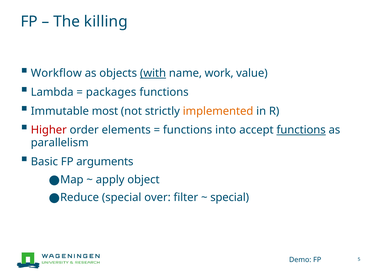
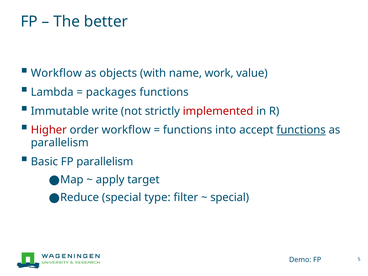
killing: killing -> better
with underline: present -> none
most: most -> write
implemented colour: orange -> red
order elements: elements -> workflow
FP arguments: arguments -> parallelism
object: object -> target
over: over -> type
